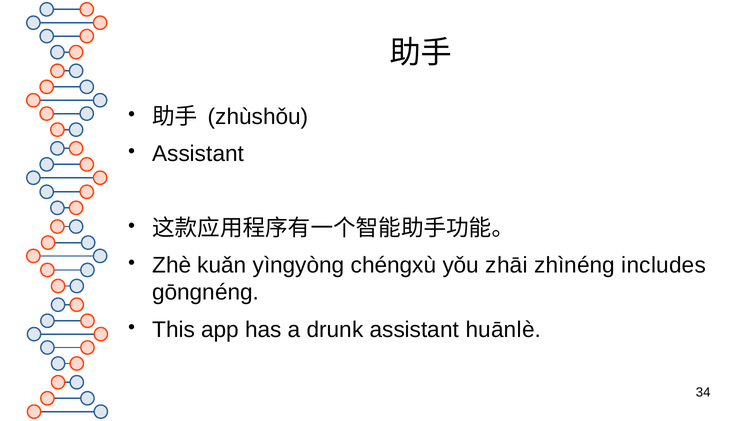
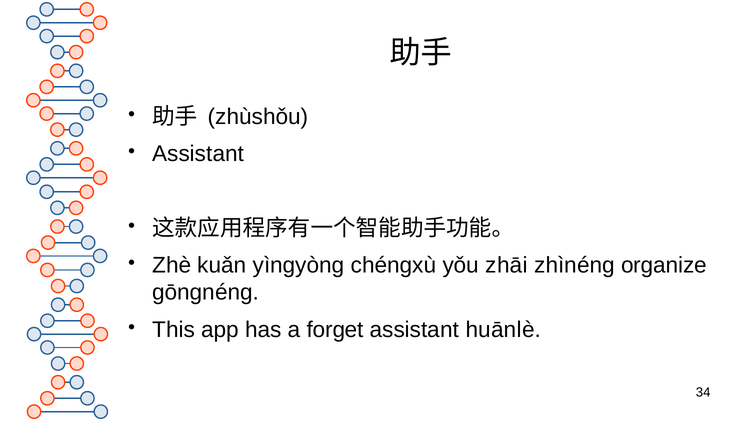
includes: includes -> organize
drunk: drunk -> forget
